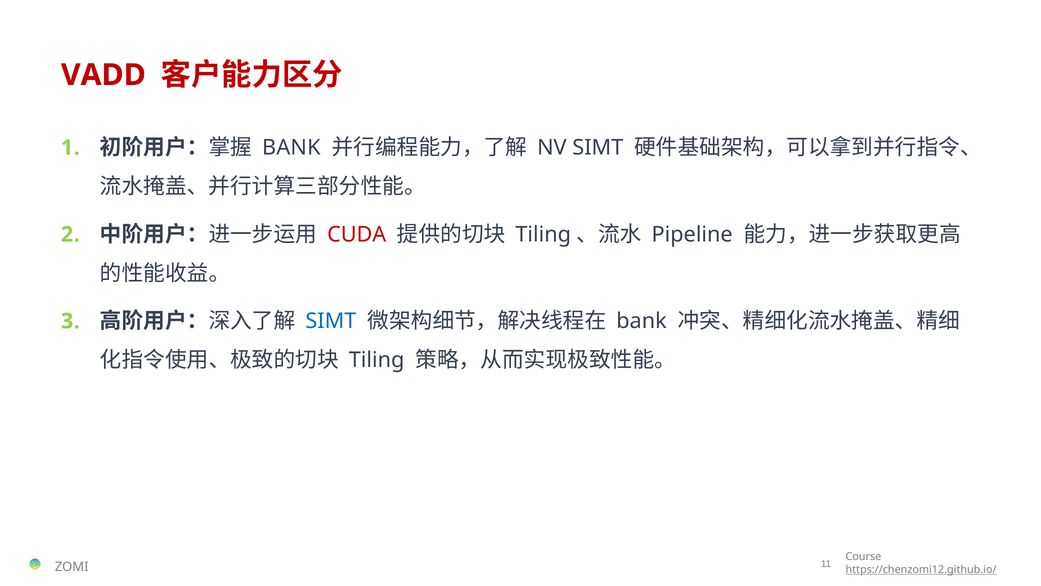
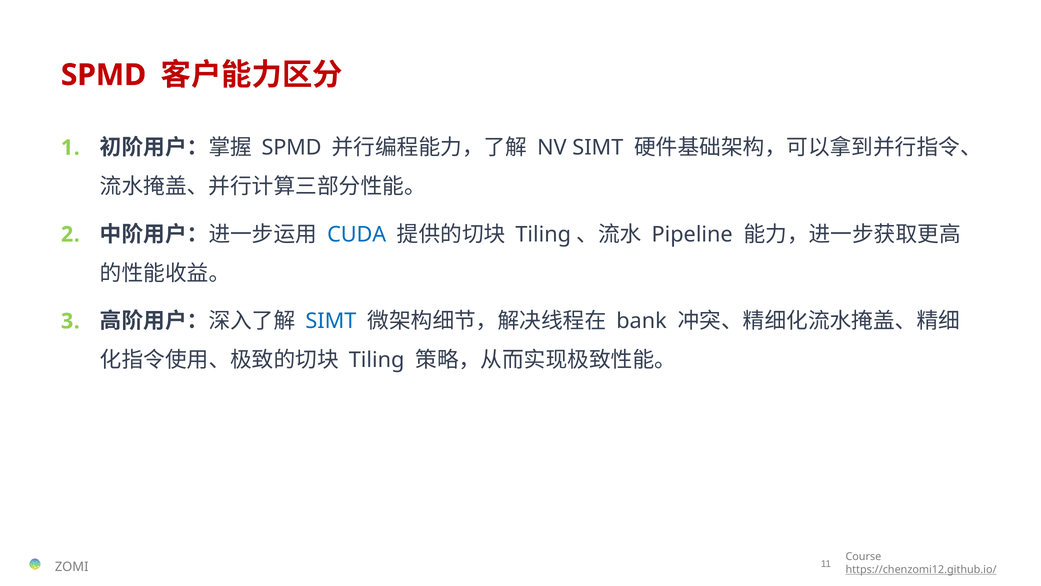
VADD at (103, 75): VADD -> SPMD
BANK at (291, 147): BANK -> SPMD
CUDA colour: red -> blue
